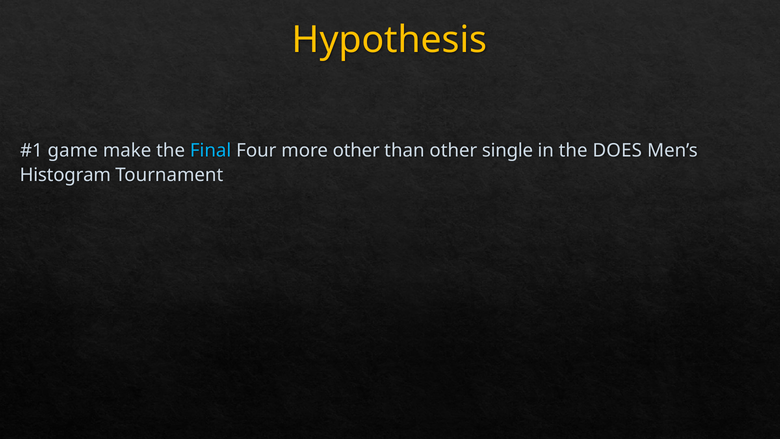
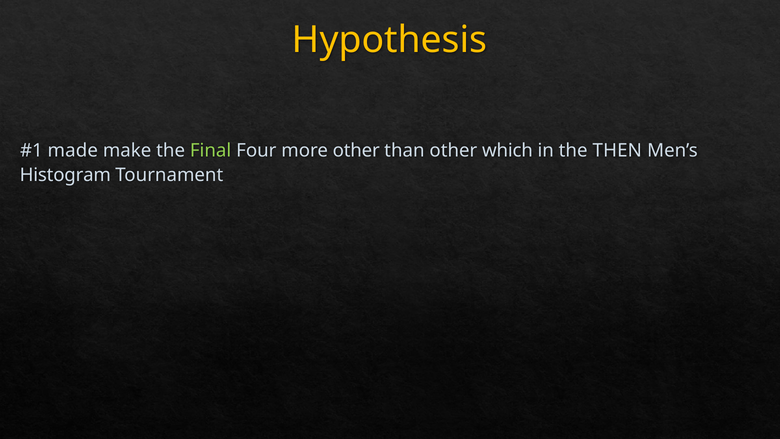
game: game -> made
Final colour: light blue -> light green
single: single -> which
DOES: DOES -> THEN
